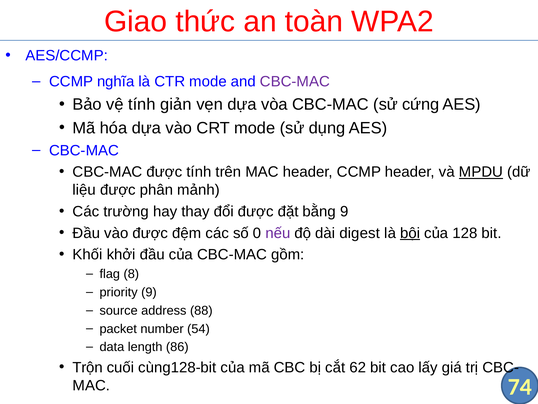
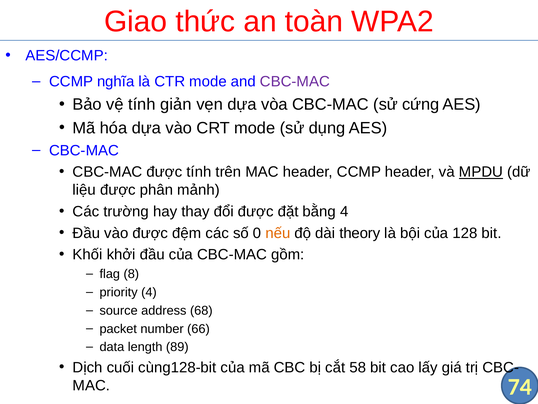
bằng 9: 9 -> 4
nếu colour: purple -> orange
digest: digest -> theory
bội underline: present -> none
priority 9: 9 -> 4
88: 88 -> 68
54: 54 -> 66
86: 86 -> 89
Trộn: Trộn -> Dịch
62: 62 -> 58
